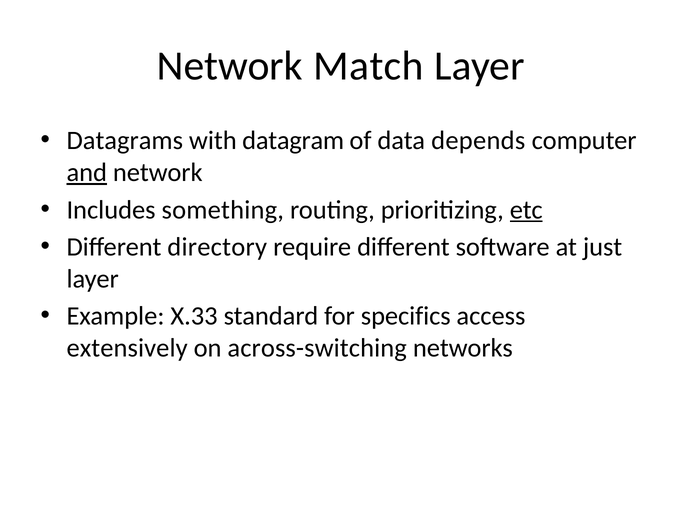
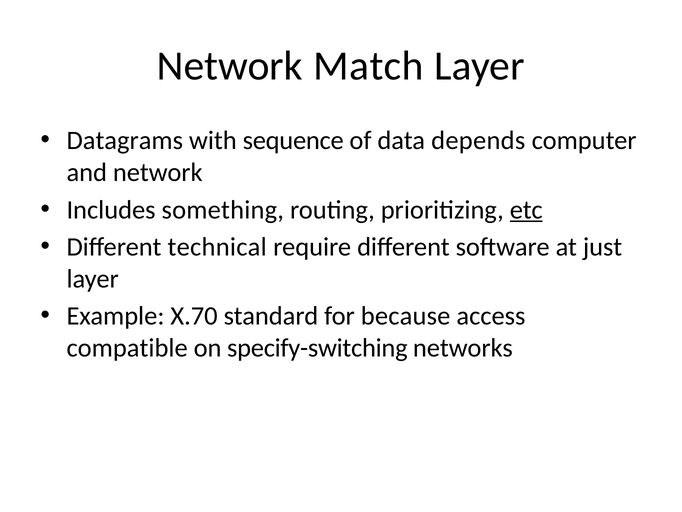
datagram: datagram -> sequence
and underline: present -> none
directory: directory -> technical
X.33: X.33 -> X.70
specifics: specifics -> because
extensively: extensively -> compatible
across-switching: across-switching -> specify-switching
